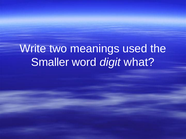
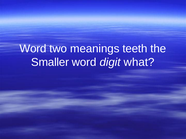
Write at (33, 49): Write -> Word
used: used -> teeth
